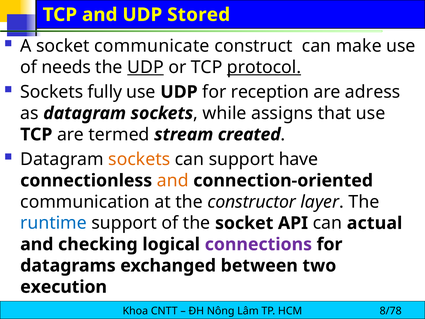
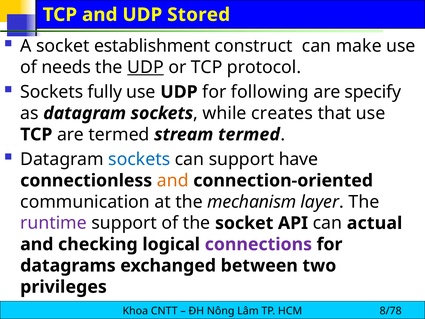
communicate: communicate -> establishment
protocol underline: present -> none
reception: reception -> following
adress: adress -> specify
assigns: assigns -> creates
stream created: created -> termed
sockets at (139, 159) colour: orange -> blue
constructor: constructor -> mechanism
runtime colour: blue -> purple
execution: execution -> privileges
